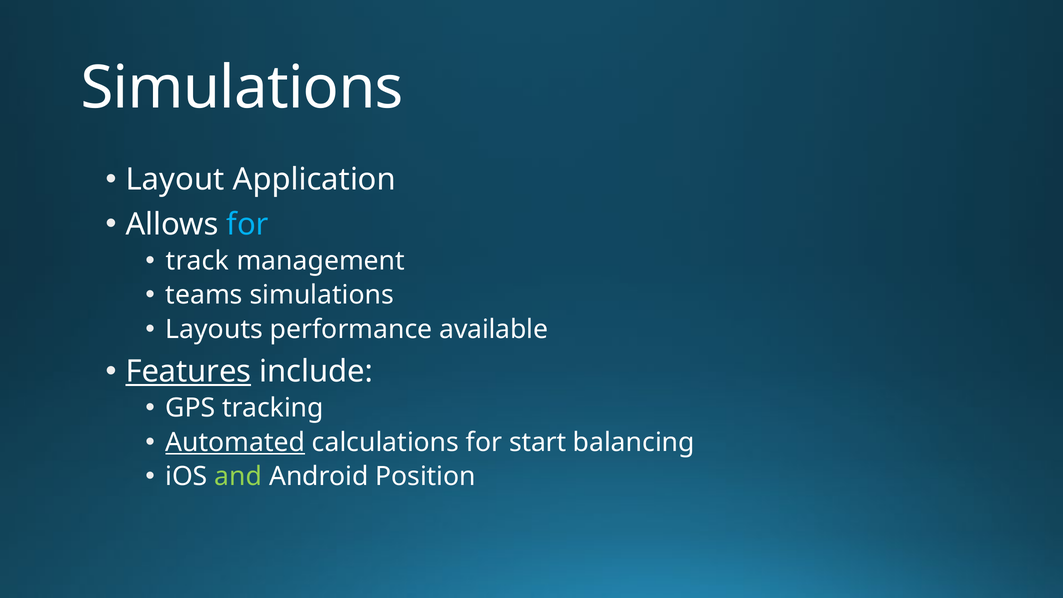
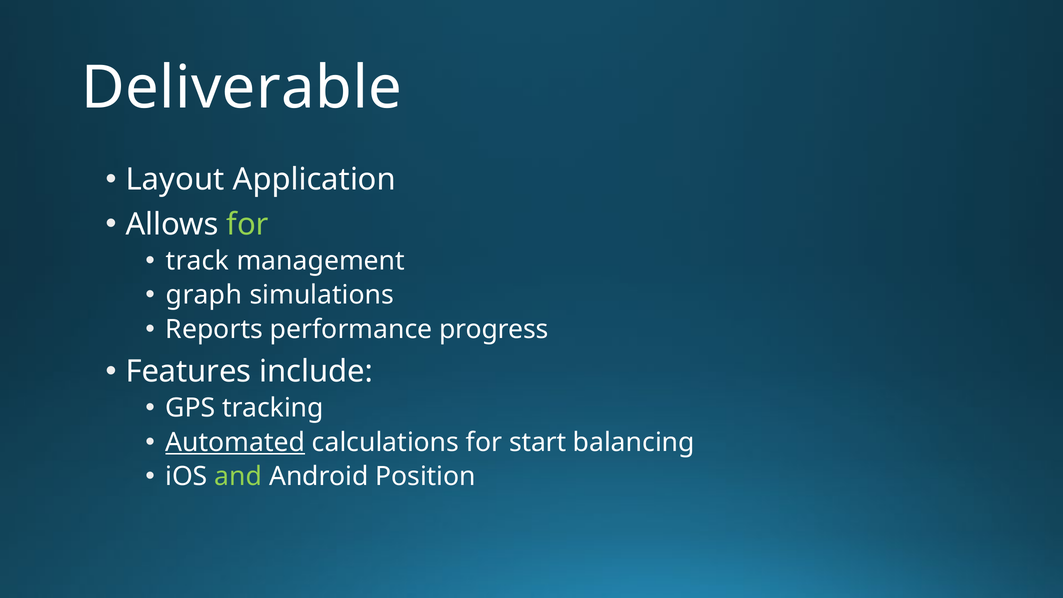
Simulations at (242, 88): Simulations -> Deliverable
for at (248, 224) colour: light blue -> light green
teams: teams -> graph
Layouts: Layouts -> Reports
available: available -> progress
Features underline: present -> none
